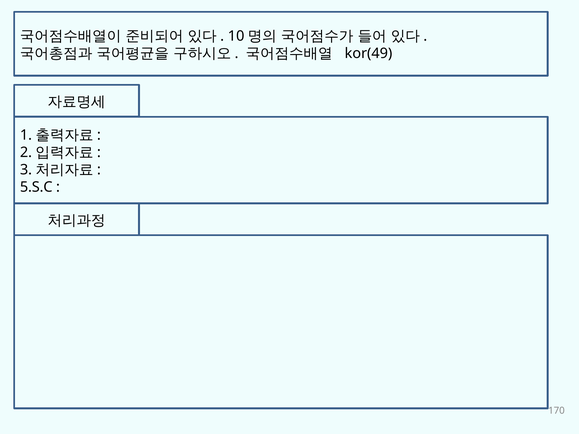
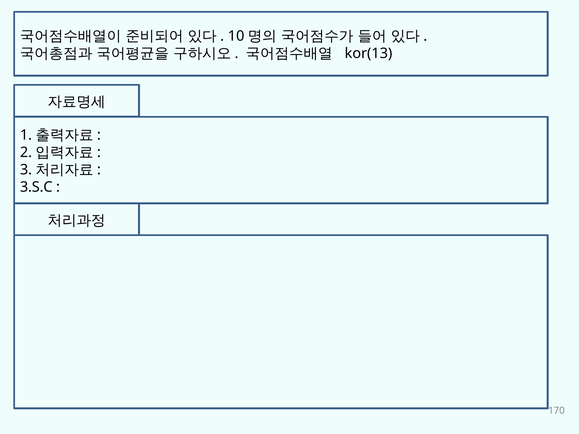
kor(49: kor(49 -> kor(13
5.S.C: 5.S.C -> 3.S.C
